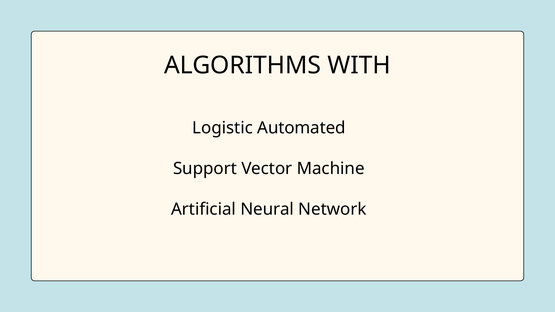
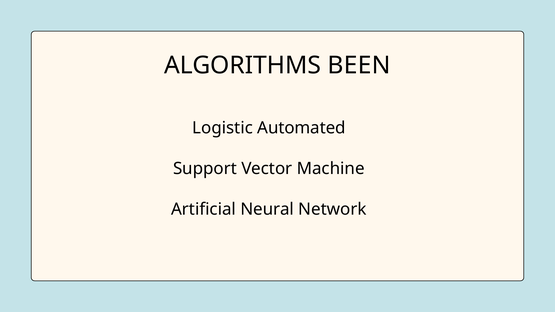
WITH: WITH -> BEEN
